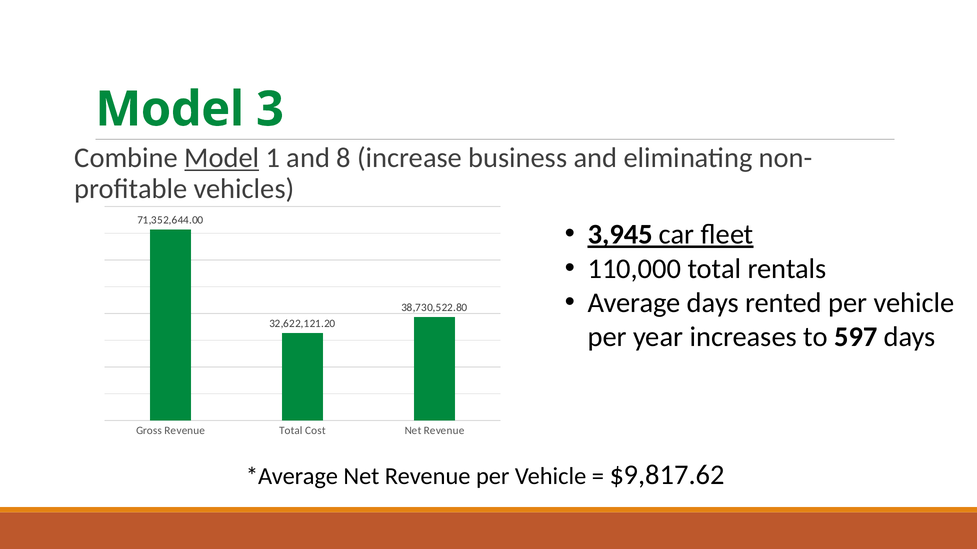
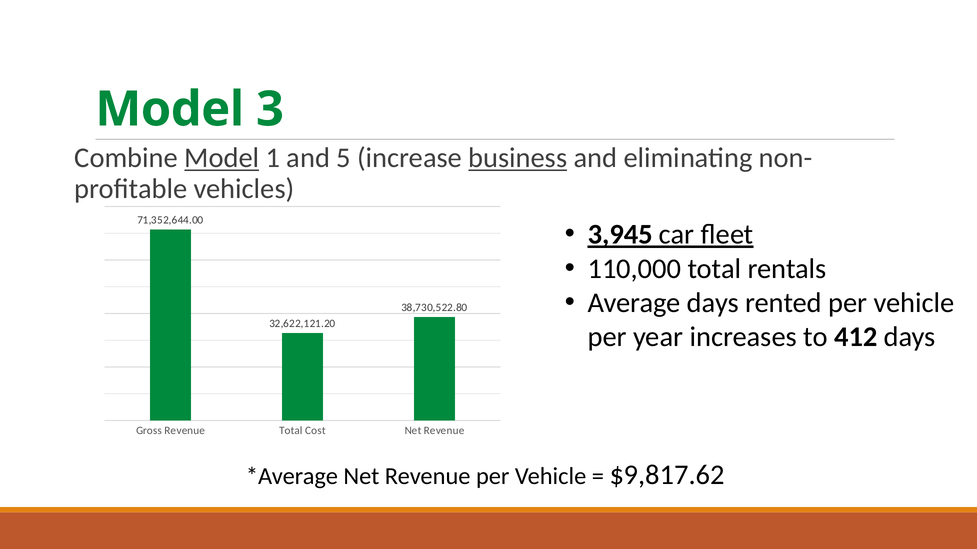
8: 8 -> 5
business underline: none -> present
597: 597 -> 412
